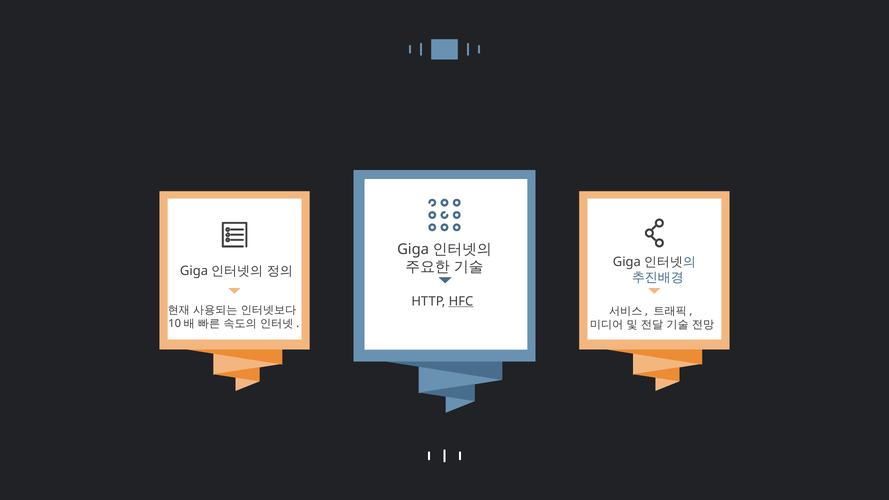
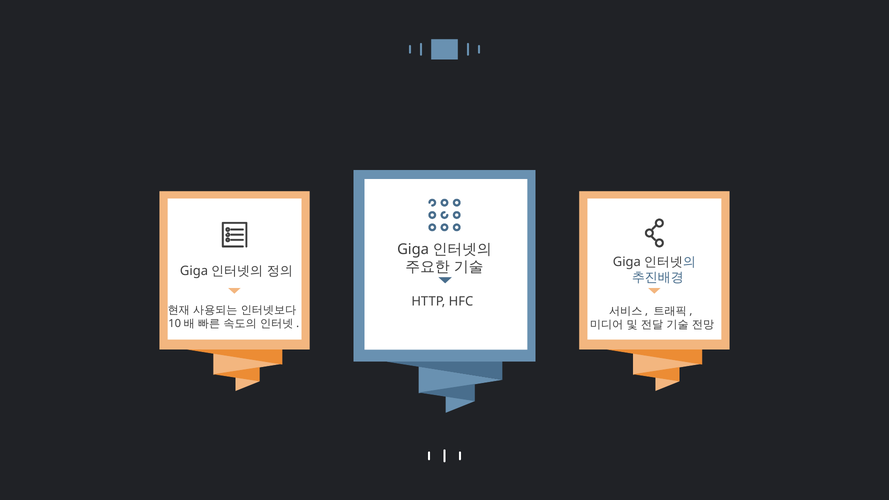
HFC underline: present -> none
